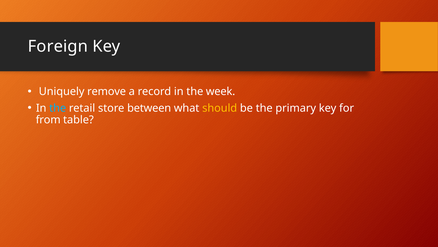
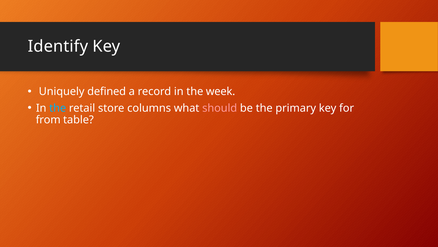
Foreign: Foreign -> Identify
remove: remove -> defined
between: between -> columns
should colour: yellow -> pink
